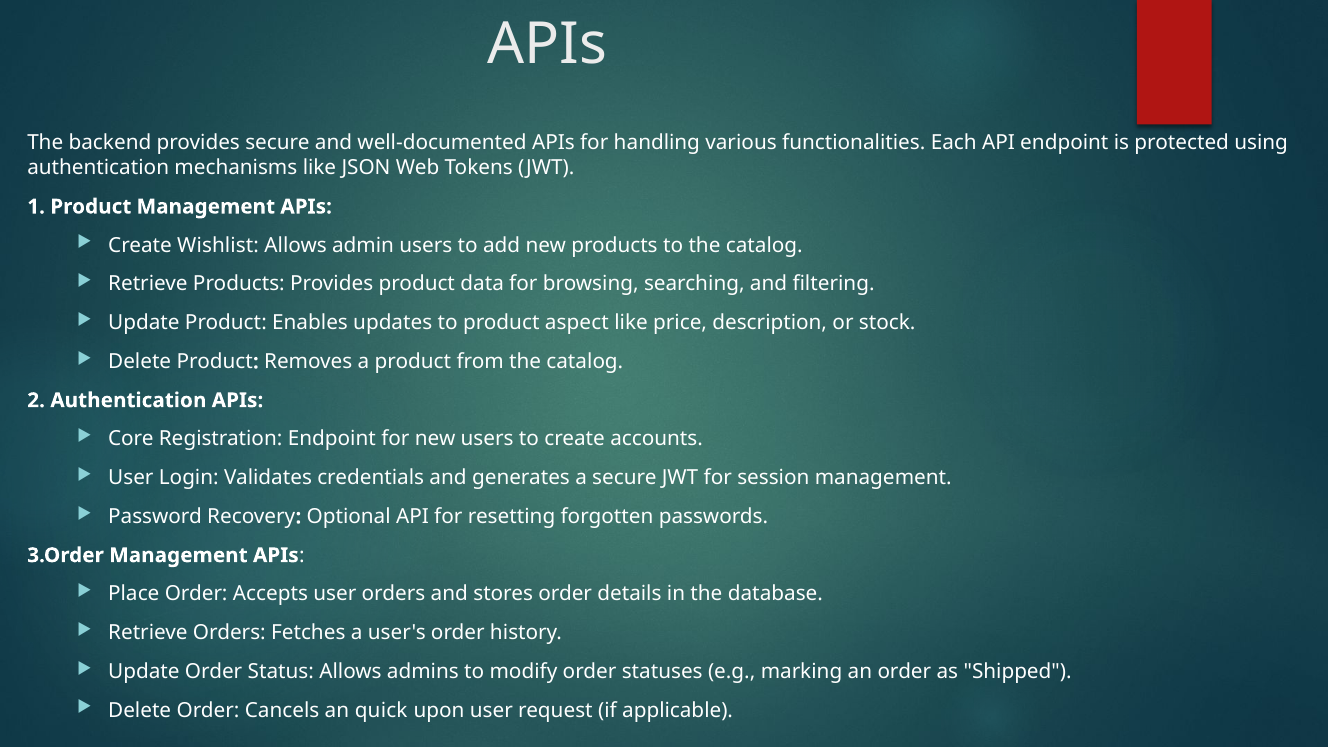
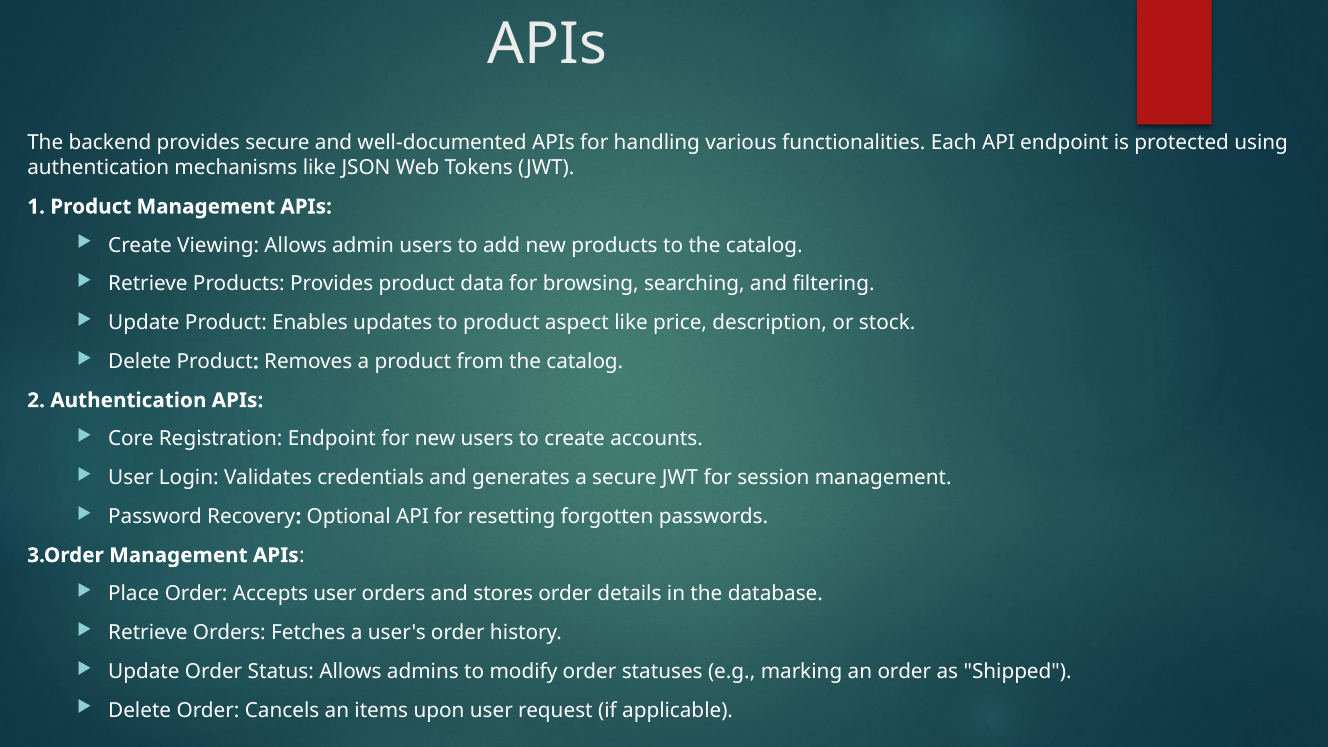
Wishlist: Wishlist -> Viewing
quick: quick -> items
